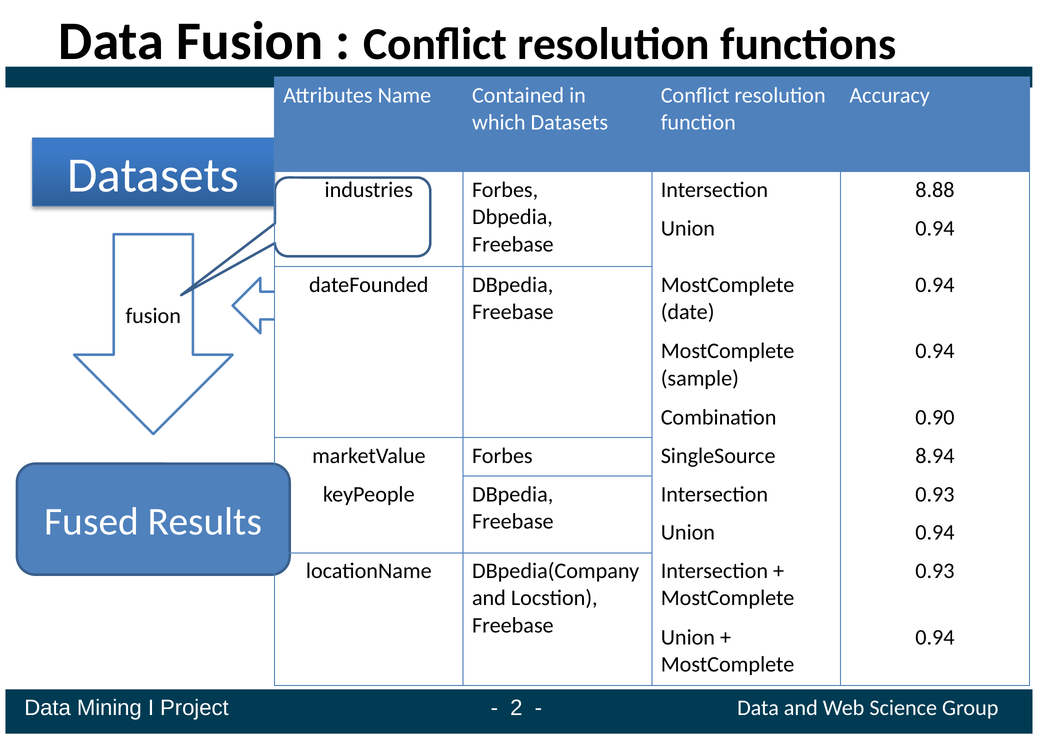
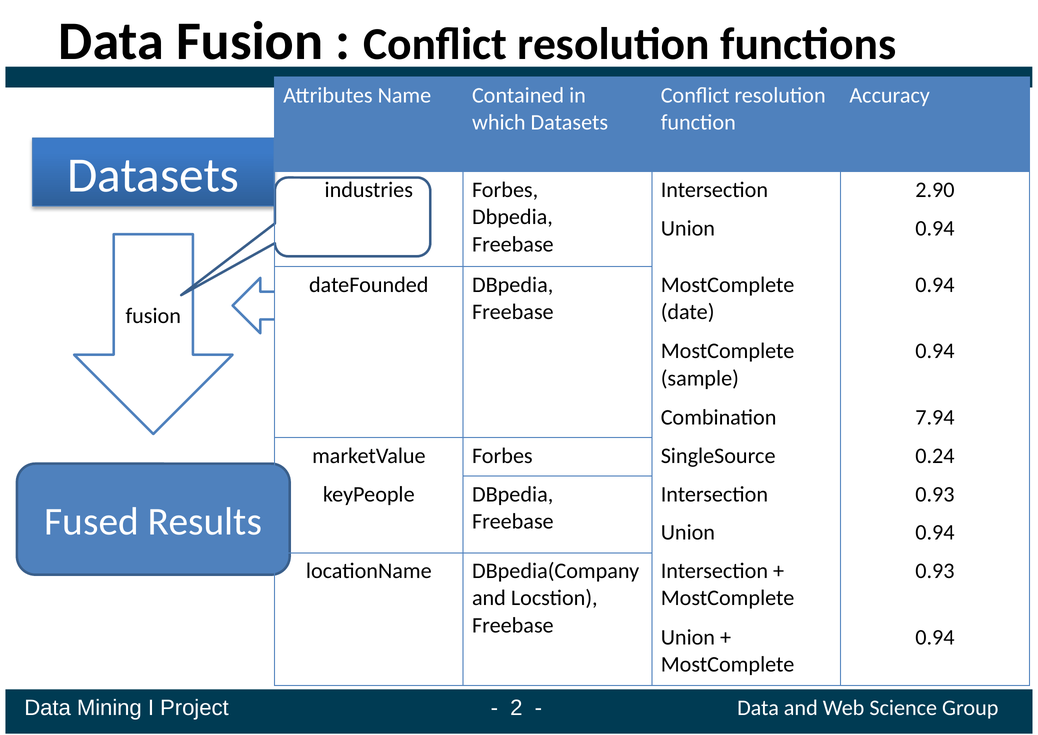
8.88: 8.88 -> 2.90
0.90: 0.90 -> 7.94
8.94: 8.94 -> 0.24
